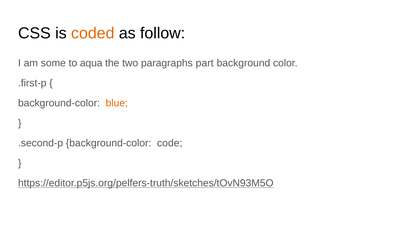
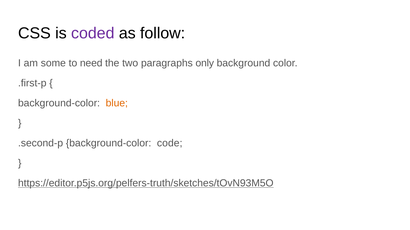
coded colour: orange -> purple
aqua: aqua -> need
part: part -> only
